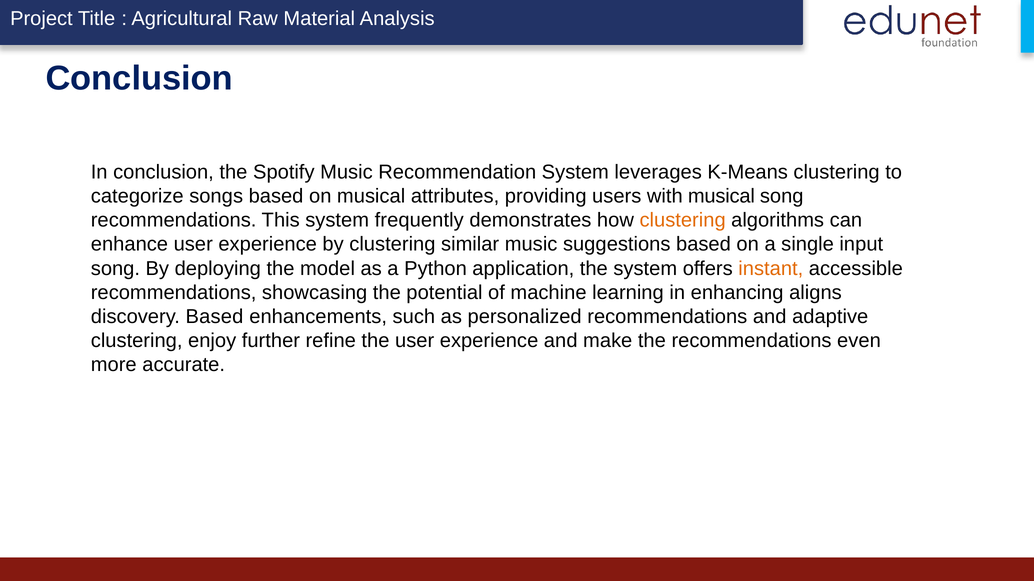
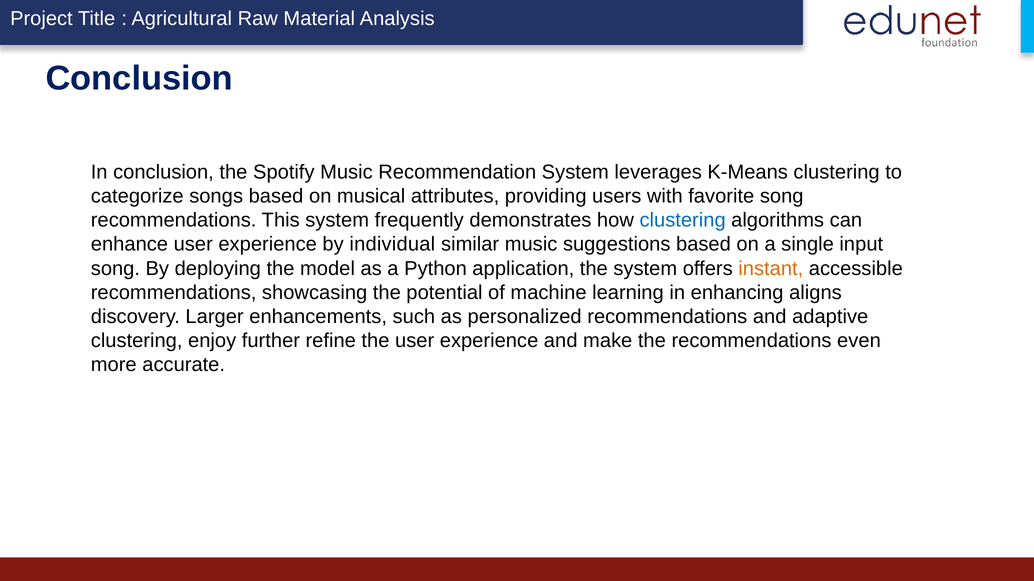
with musical: musical -> favorite
clustering at (683, 220) colour: orange -> blue
by clustering: clustering -> individual
discovery Based: Based -> Larger
